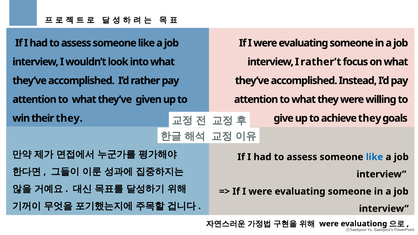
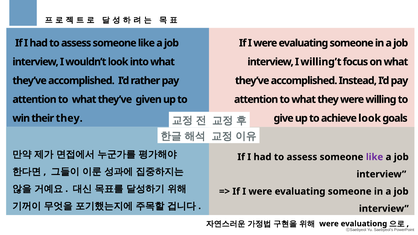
rather’t: rather’t -> willing’t
achieve they: they -> look
like at (374, 157) colour: blue -> purple
